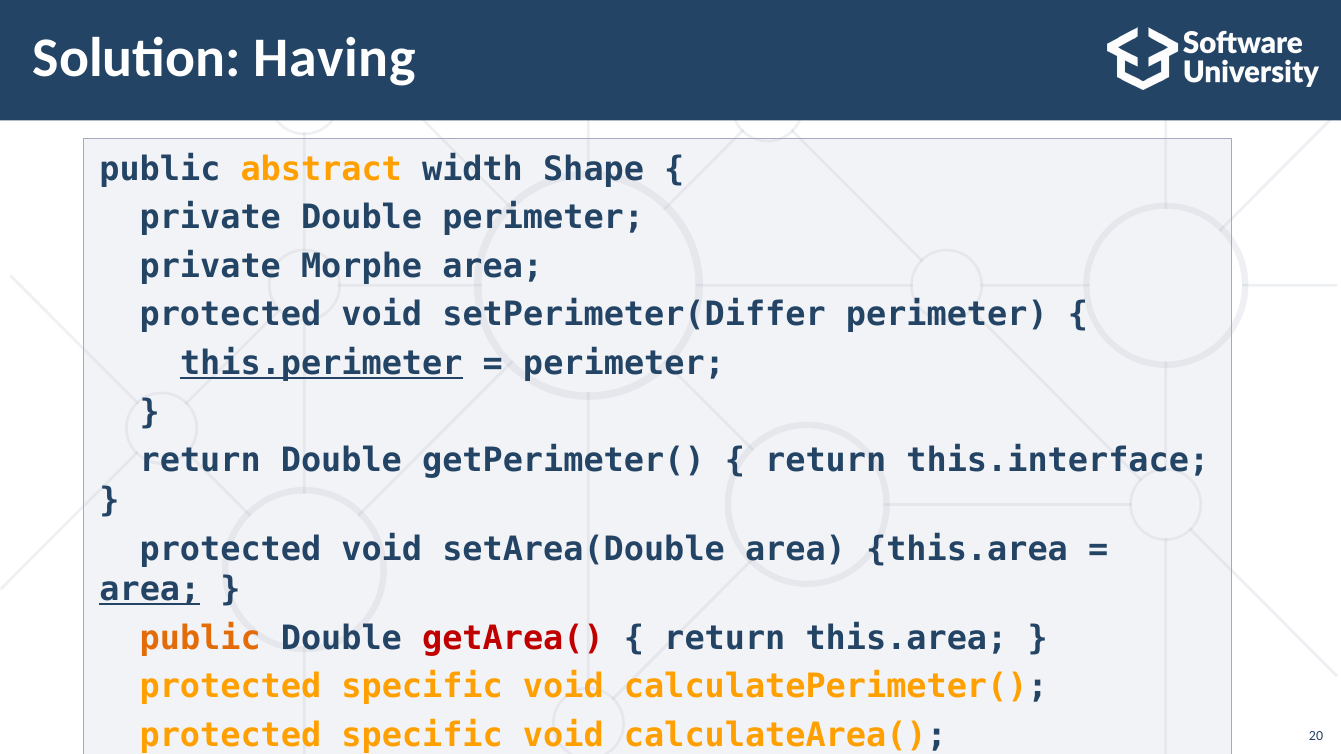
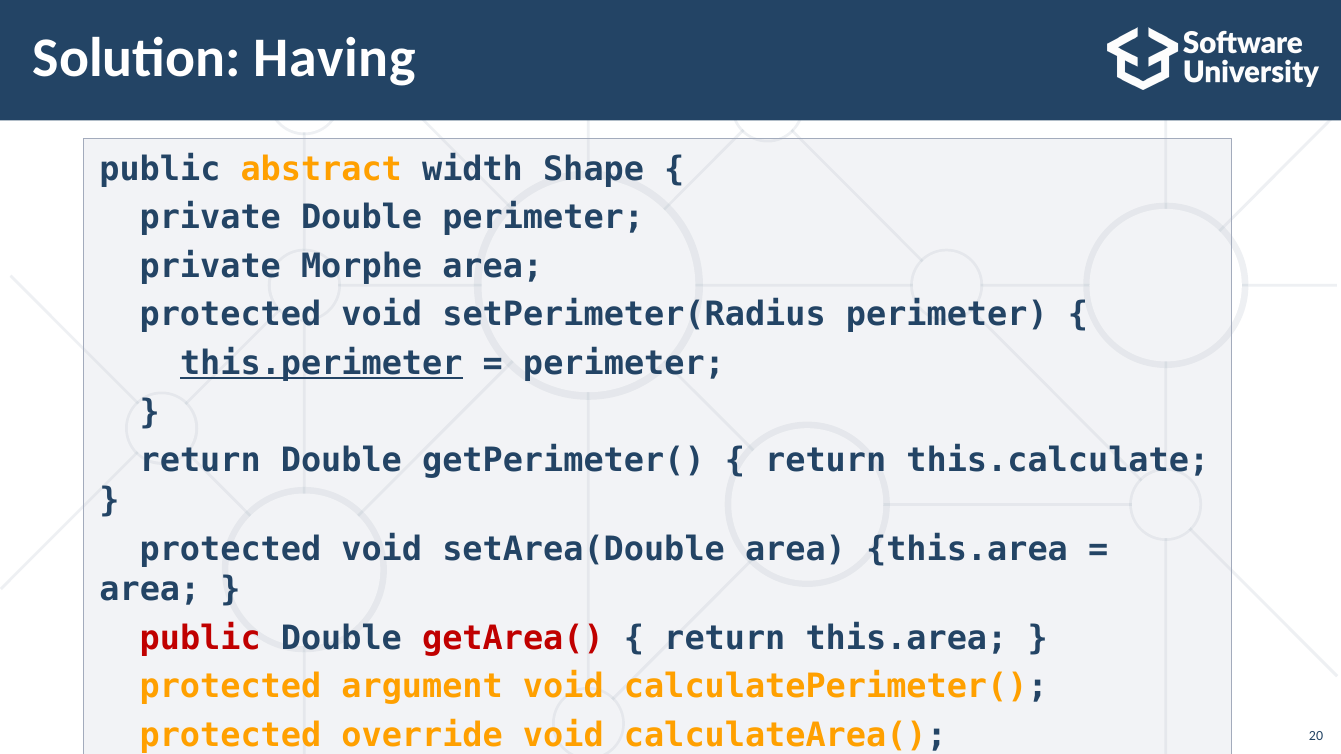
setPerimeter(Differ: setPerimeter(Differ -> setPerimeter(Radius
this.interface: this.interface -> this.calculate
area at (150, 590) underline: present -> none
public at (200, 639) colour: orange -> red
specific at (422, 687): specific -> argument
specific at (422, 736): specific -> override
